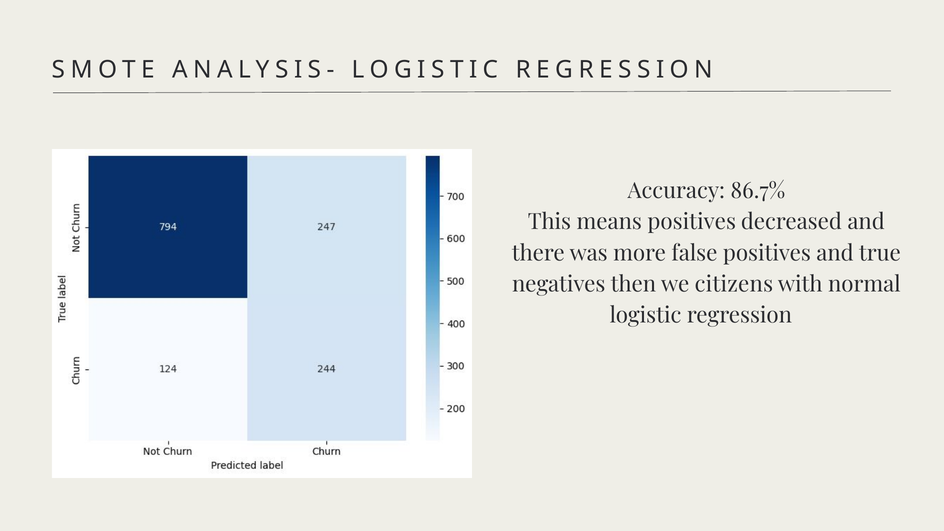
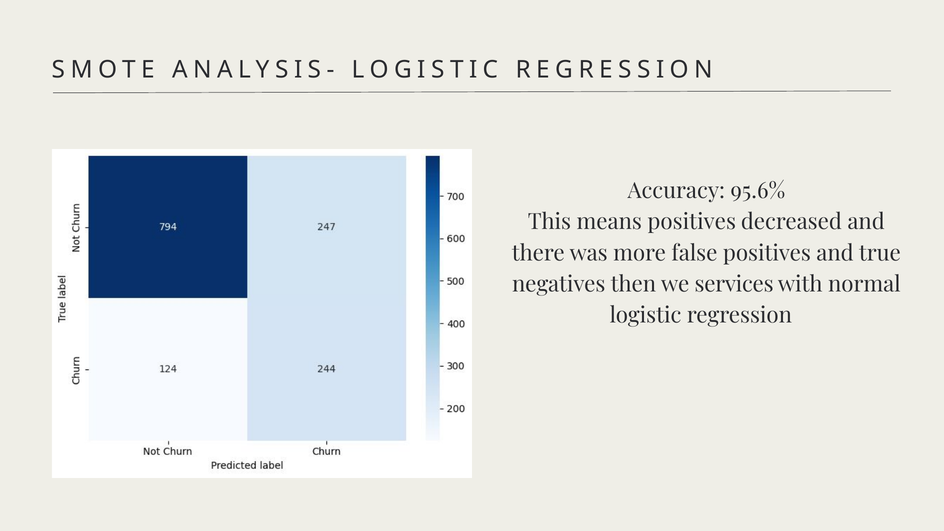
86.7%: 86.7% -> 95.6%
citizens: citizens -> services
